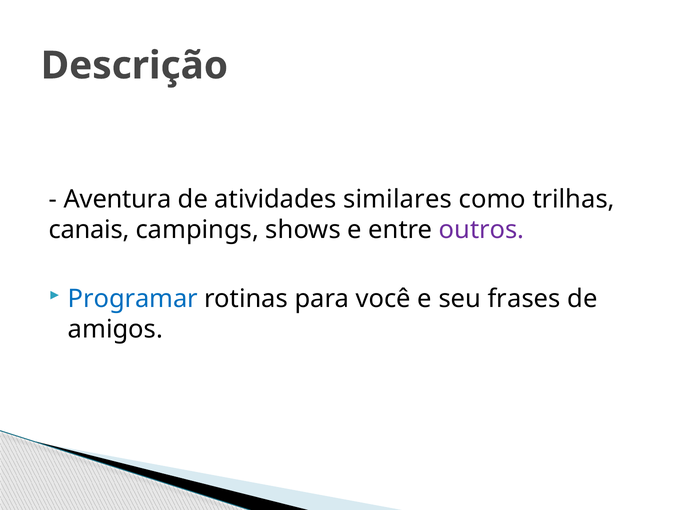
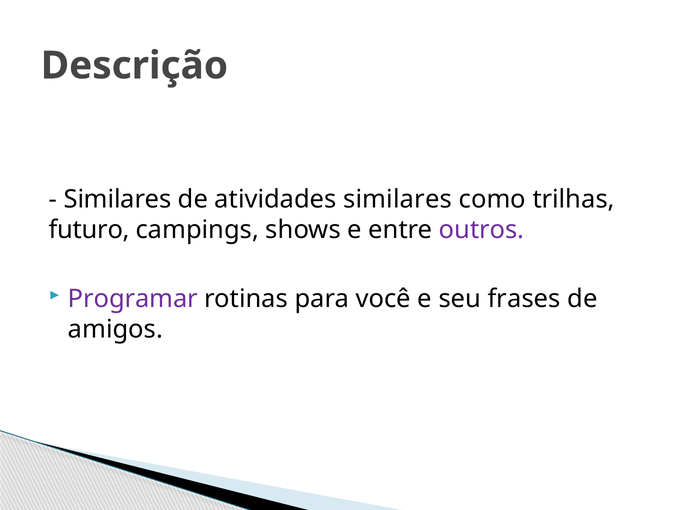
Aventura at (118, 200): Aventura -> Similares
canais: canais -> futuro
Programar colour: blue -> purple
